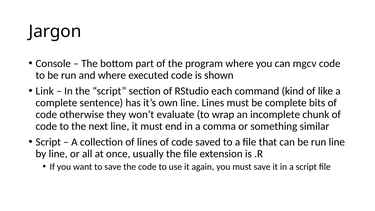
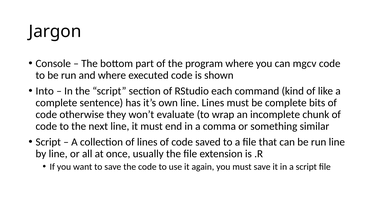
Link: Link -> Into
